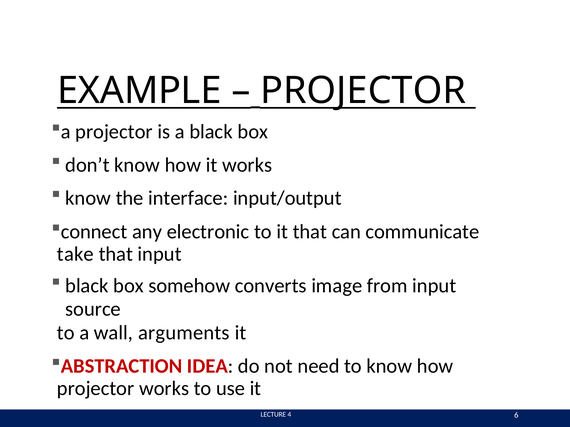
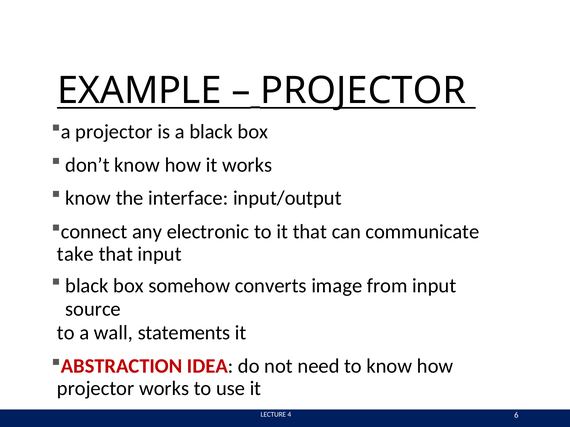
arguments: arguments -> statements
